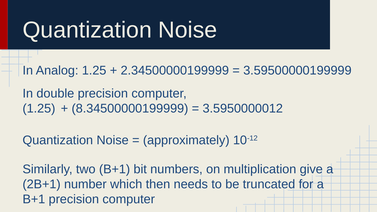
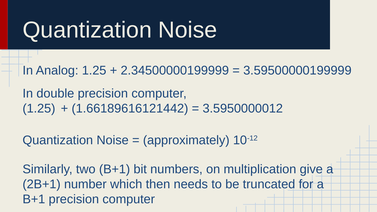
8.34500000199999: 8.34500000199999 -> 1.66189616121442
